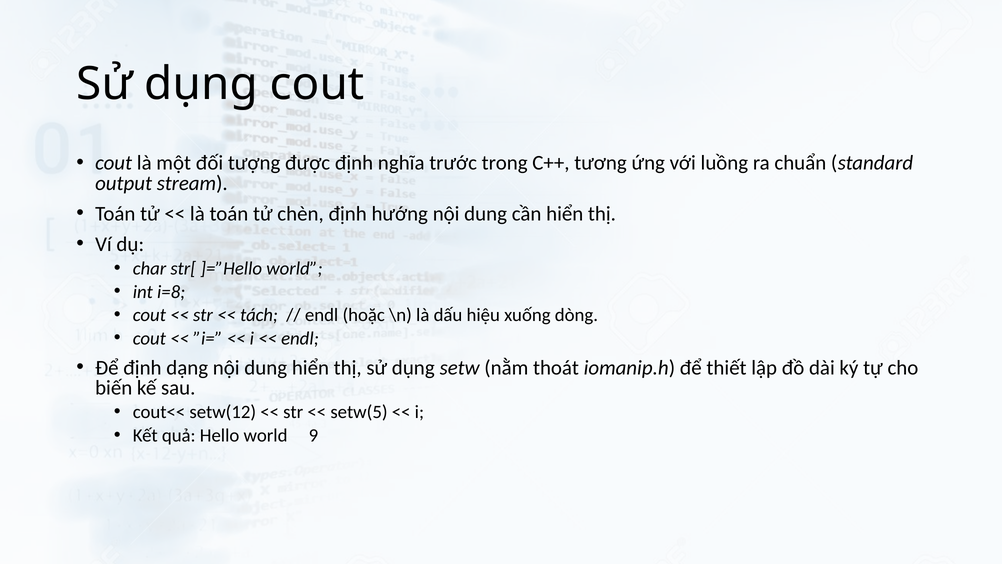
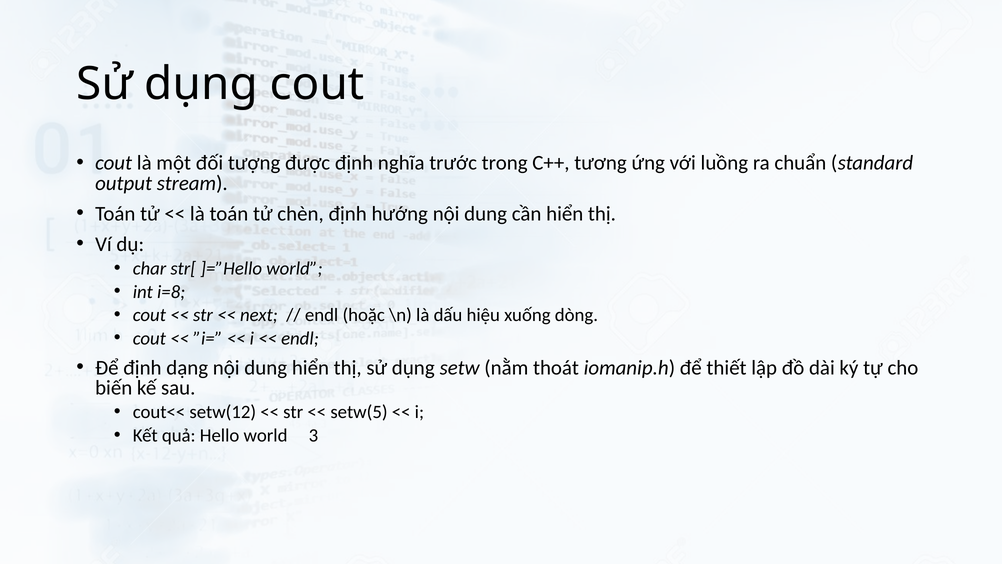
tách: tách -> next
9: 9 -> 3
